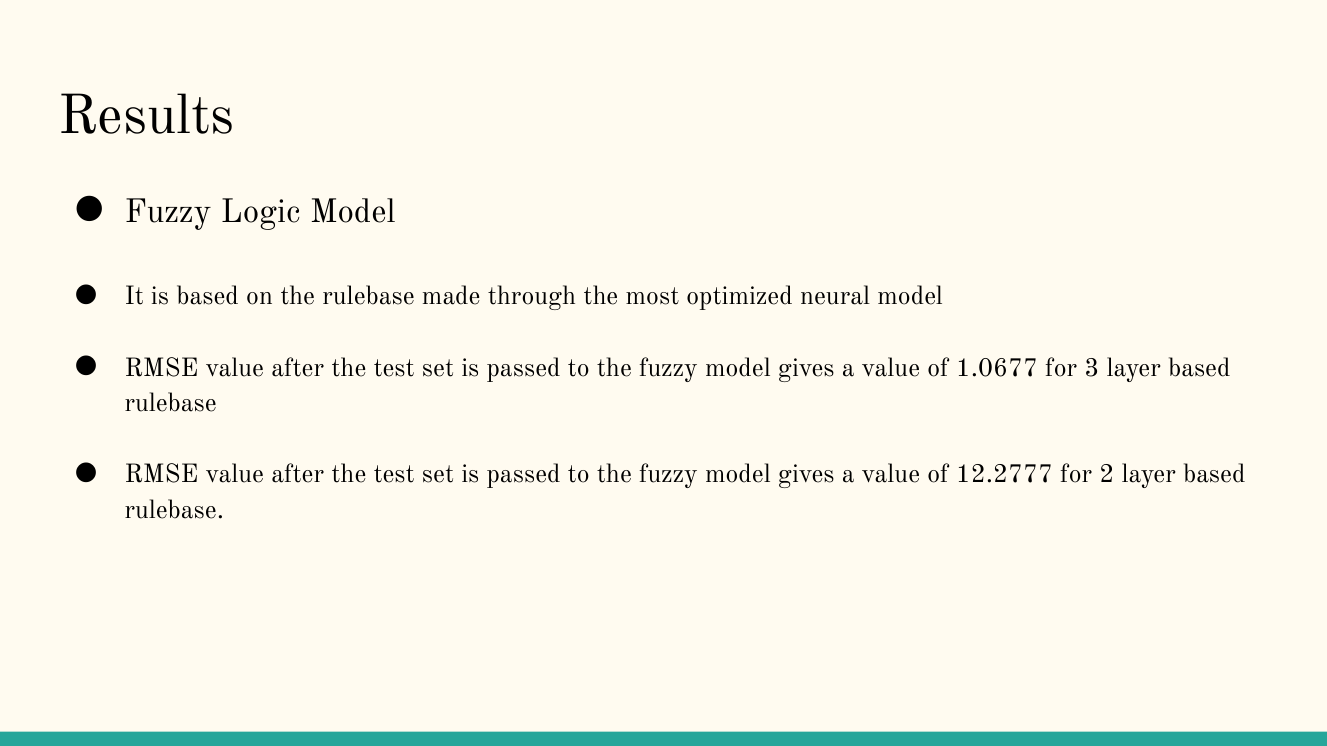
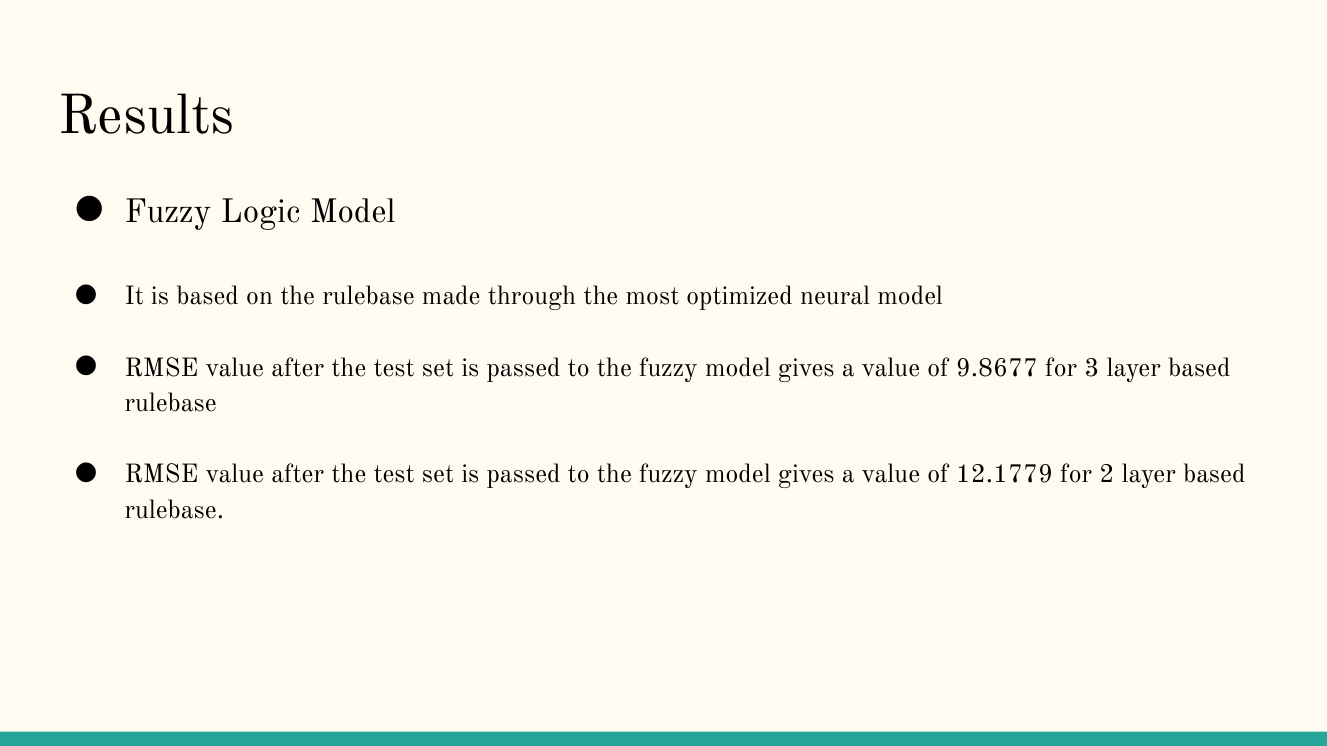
1.0677: 1.0677 -> 9.8677
12.2777: 12.2777 -> 12.1779
